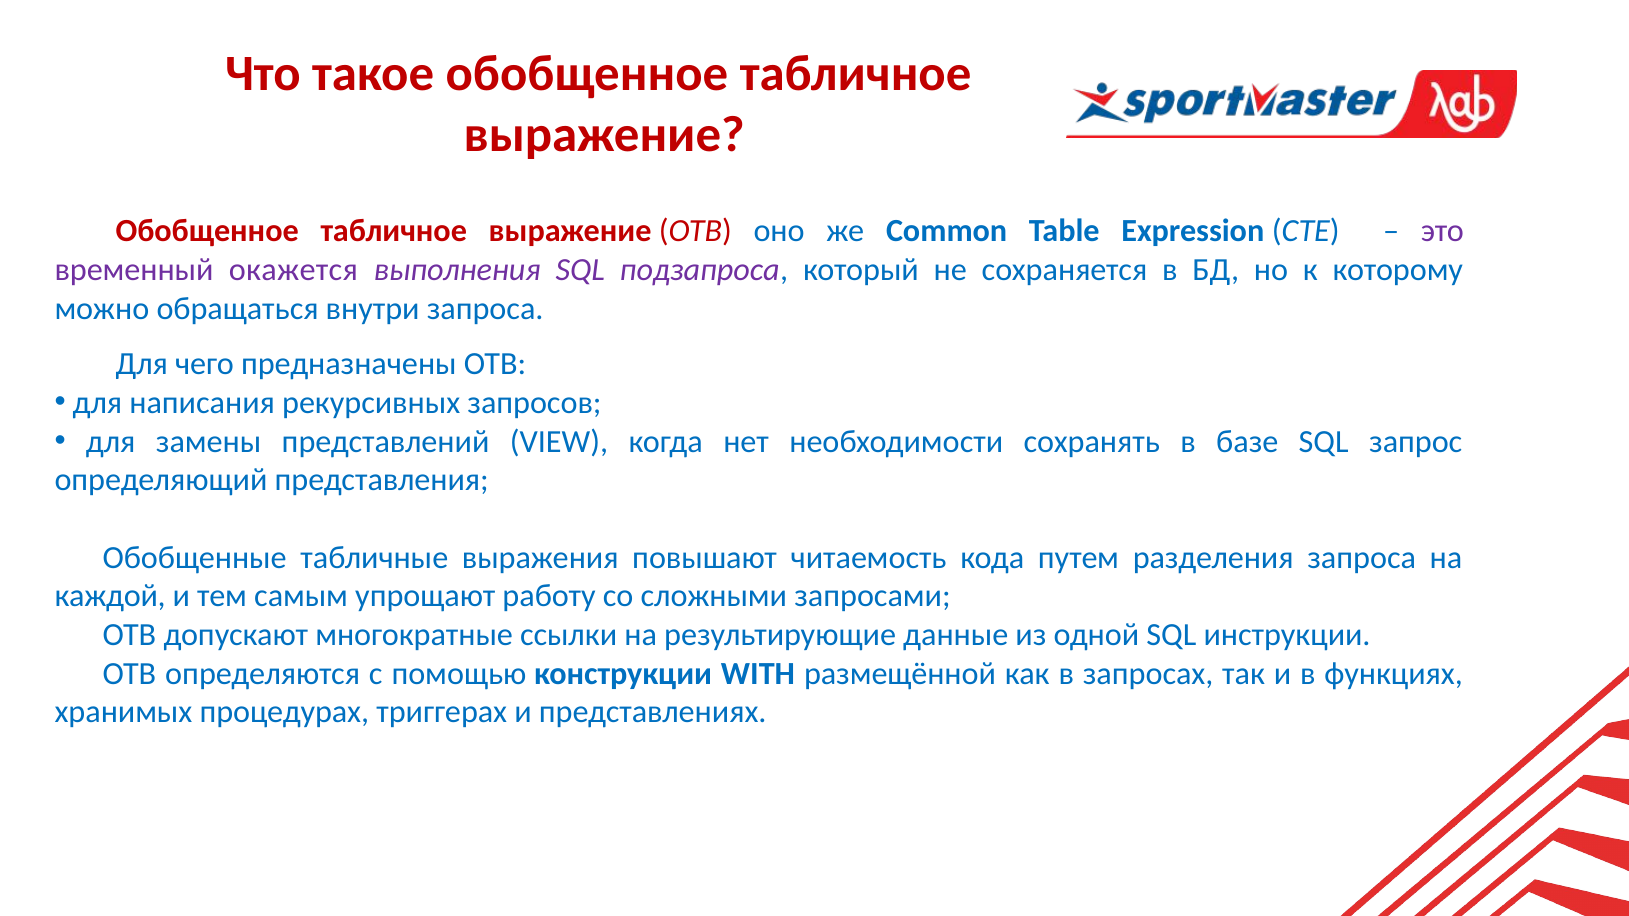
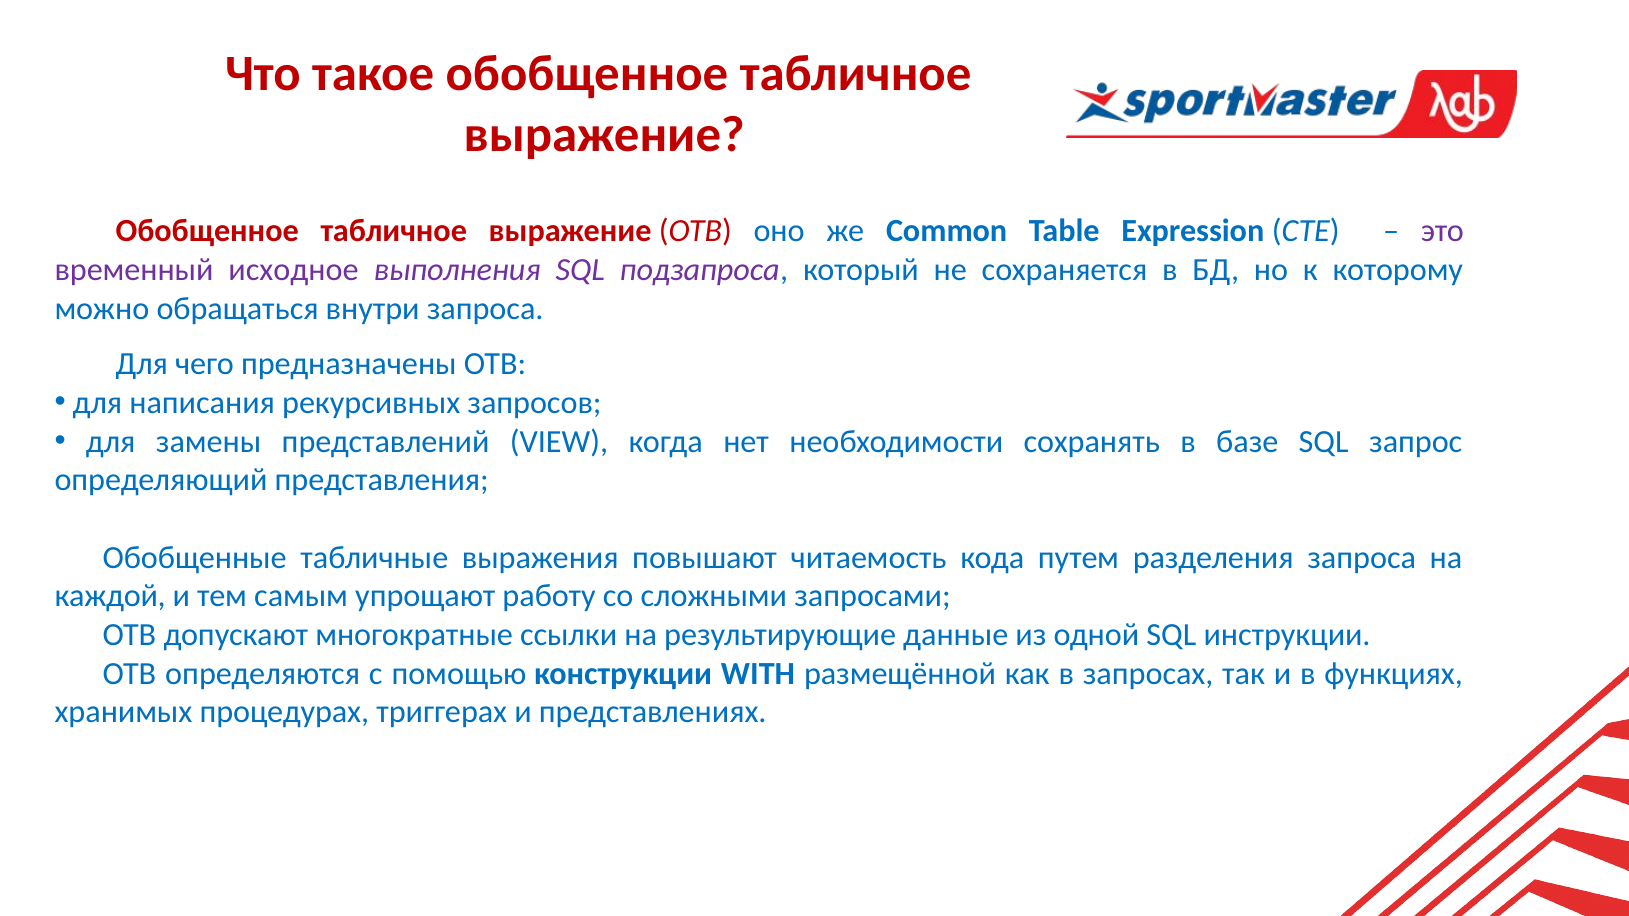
окажется: окажется -> исходное
